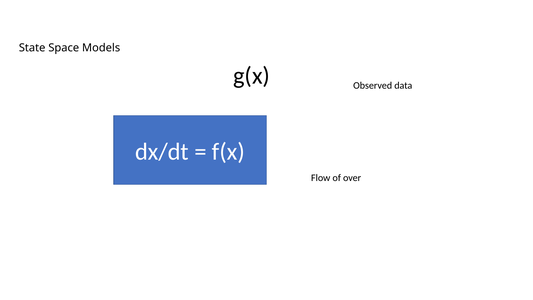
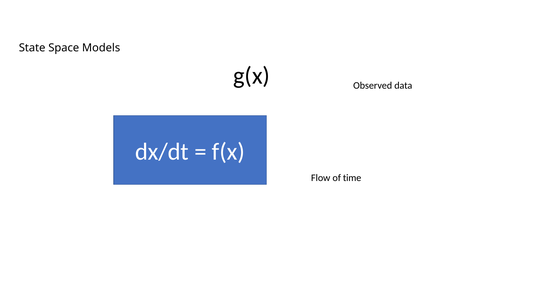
over: over -> time
